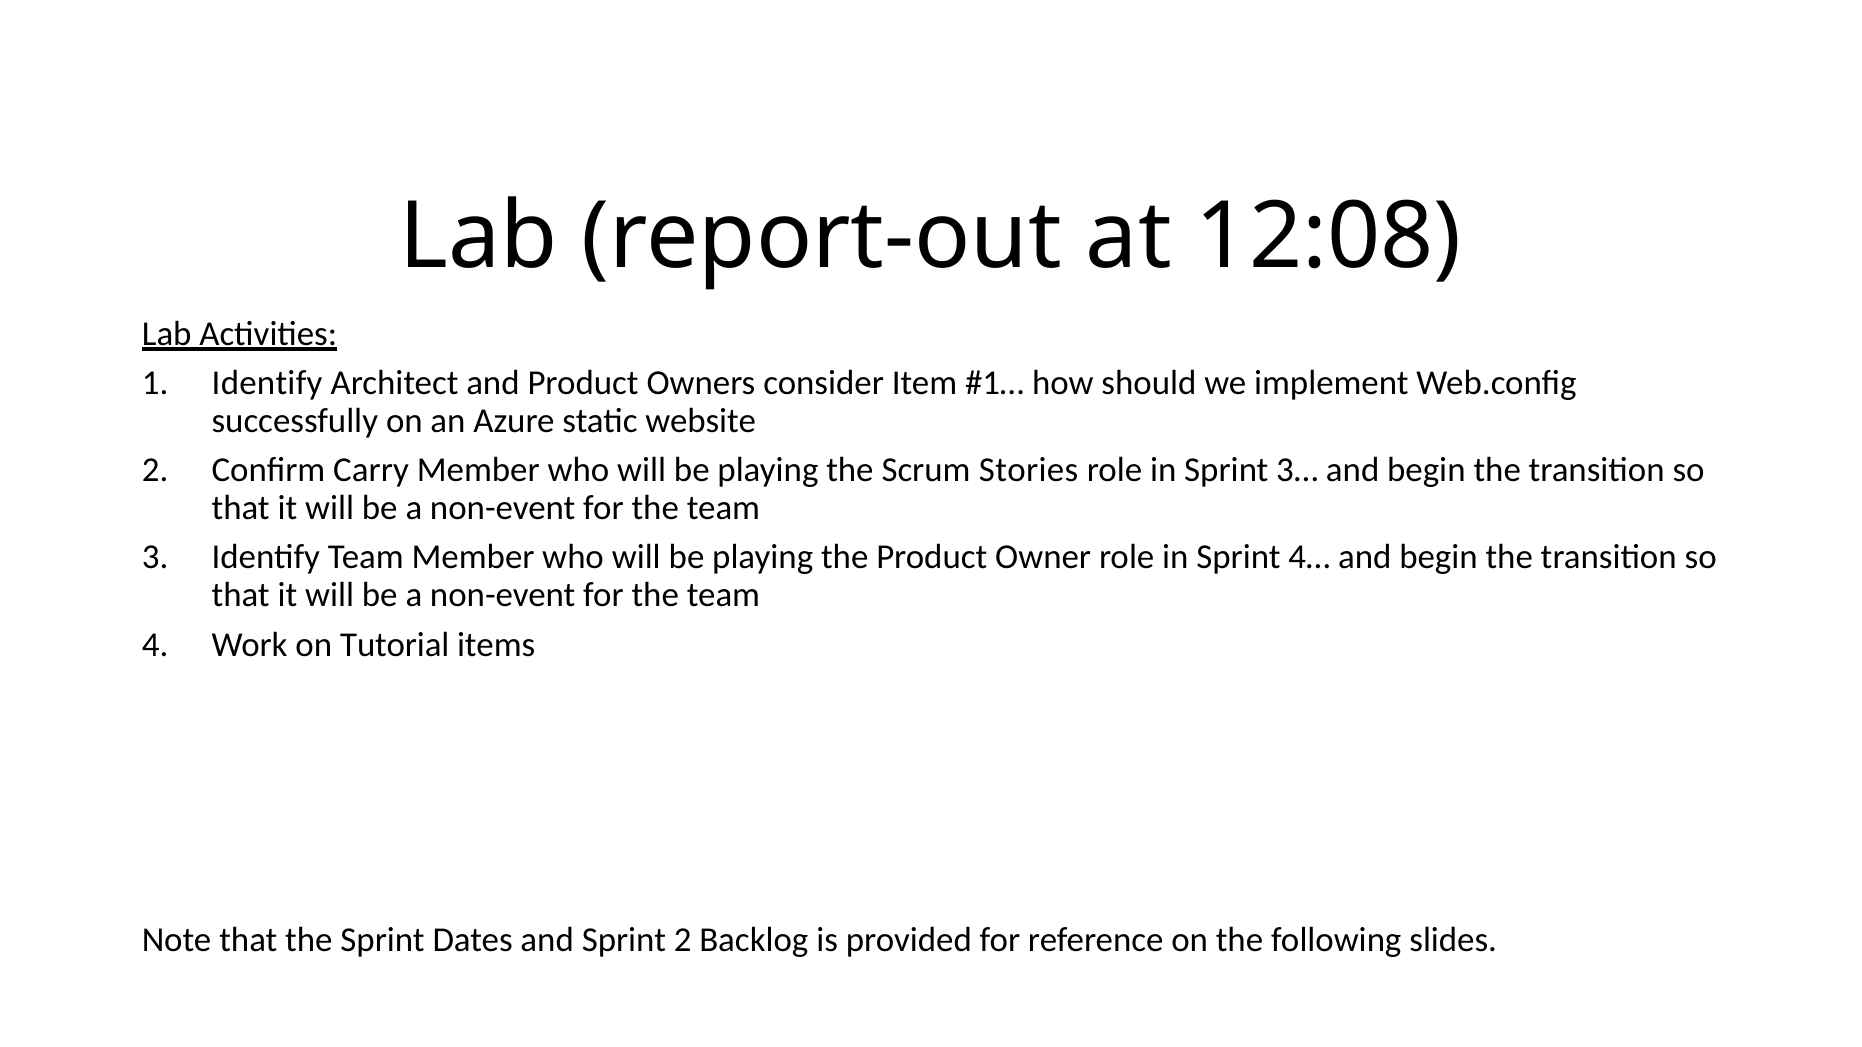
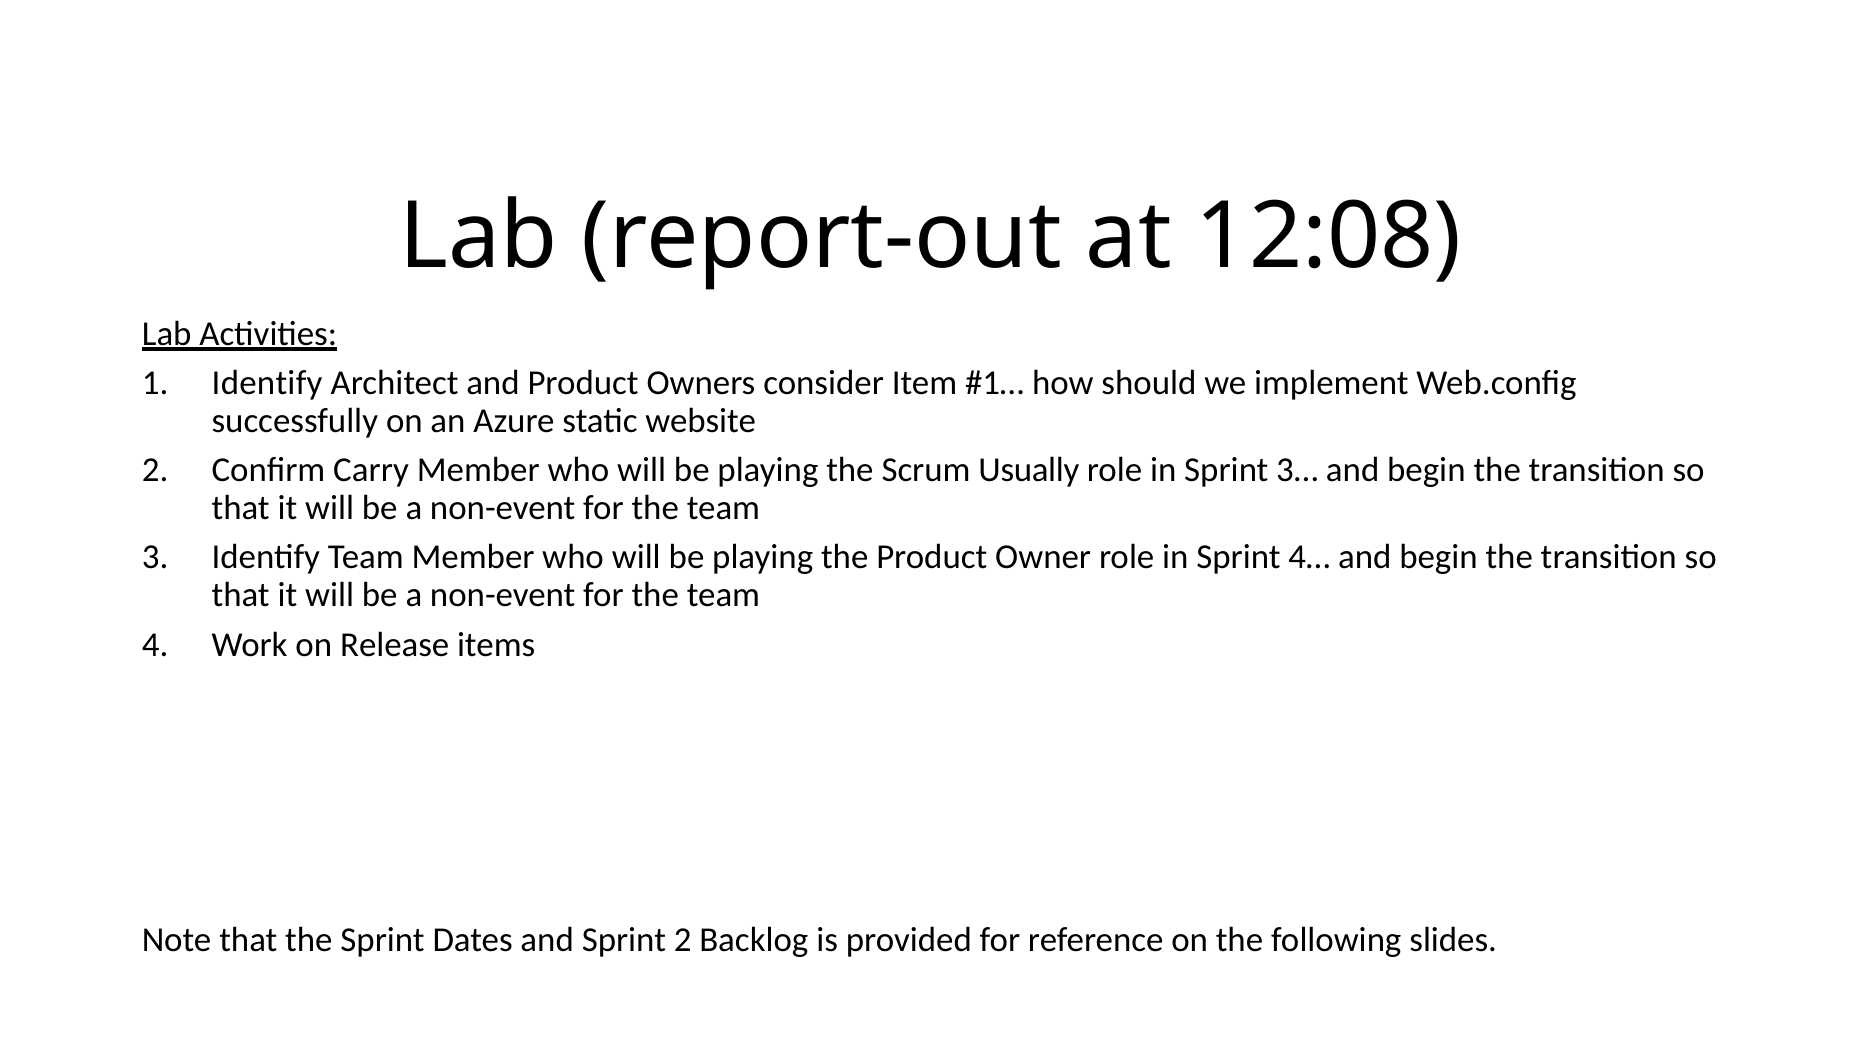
Stories: Stories -> Usually
Tutorial: Tutorial -> Release
